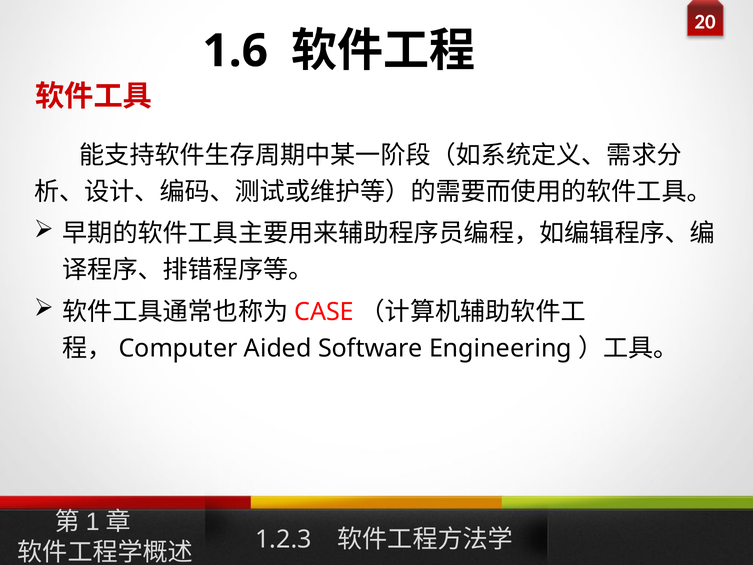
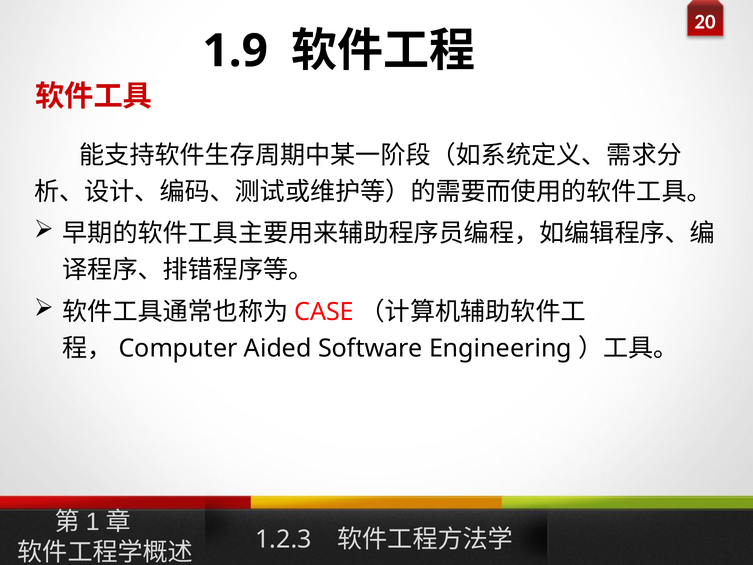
1.6: 1.6 -> 1.9
